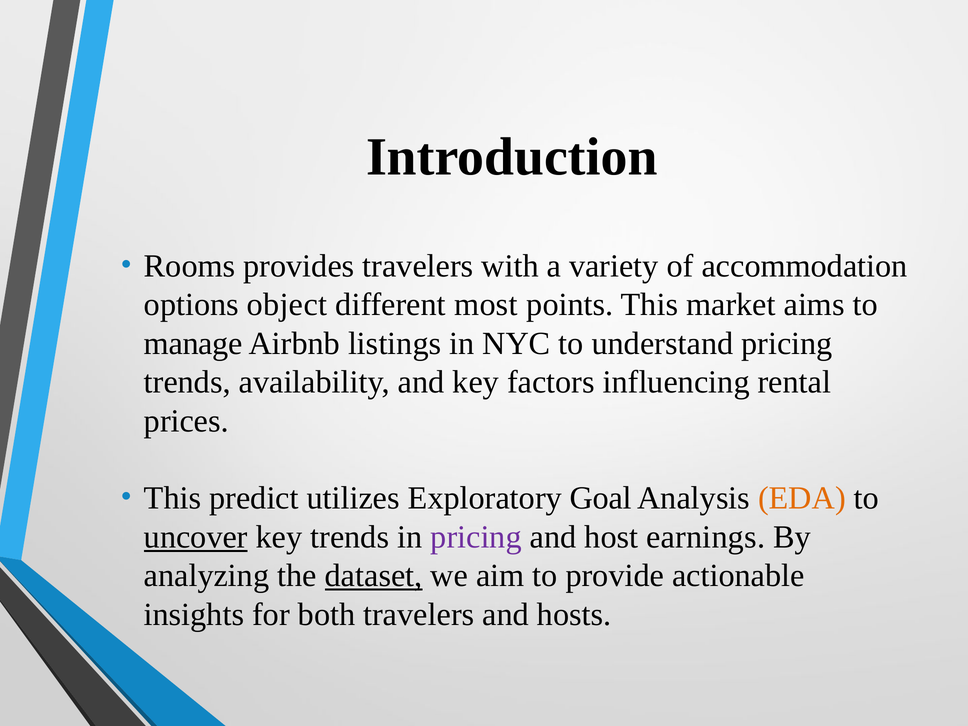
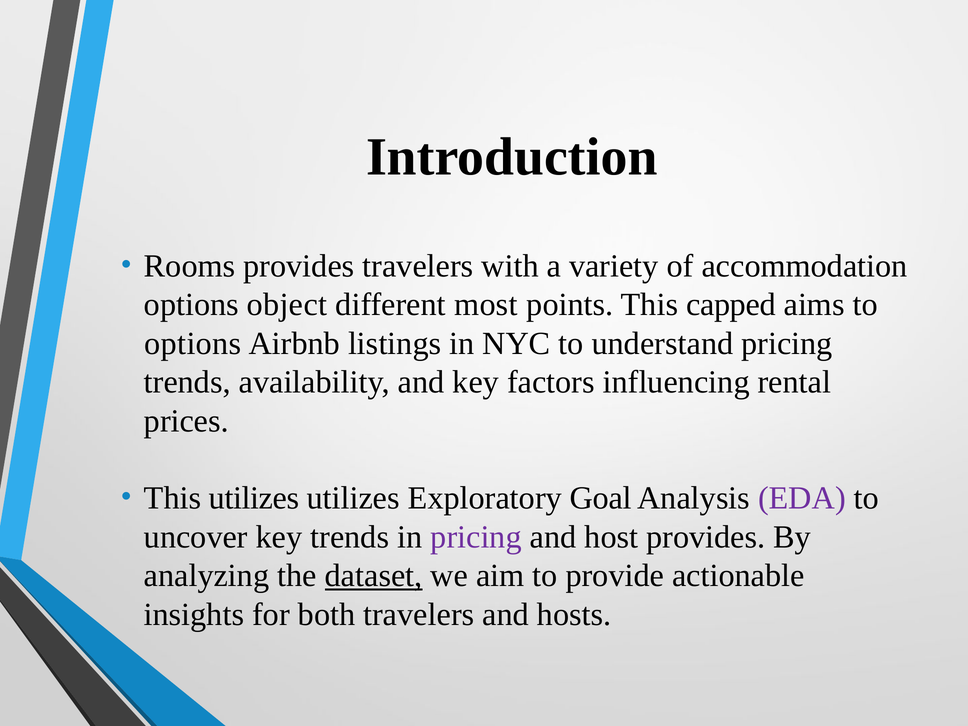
market: market -> capped
manage at (193, 343): manage -> options
This predict: predict -> utilizes
EDA colour: orange -> purple
uncover underline: present -> none
host earnings: earnings -> provides
